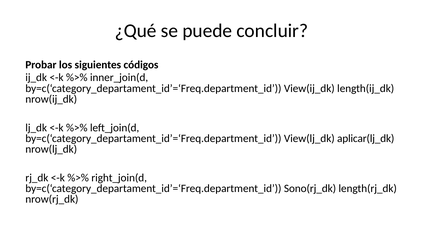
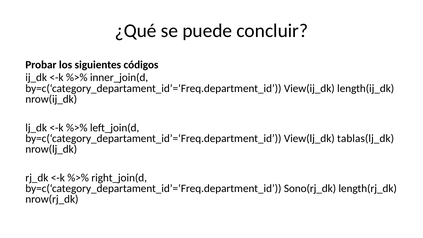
aplicar(lj_dk: aplicar(lj_dk -> tablas(lj_dk
